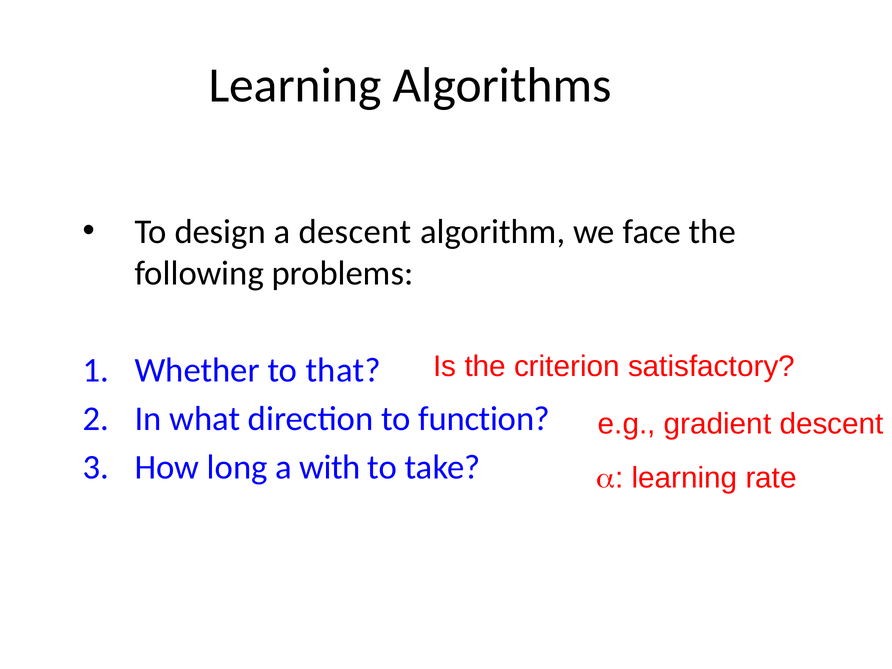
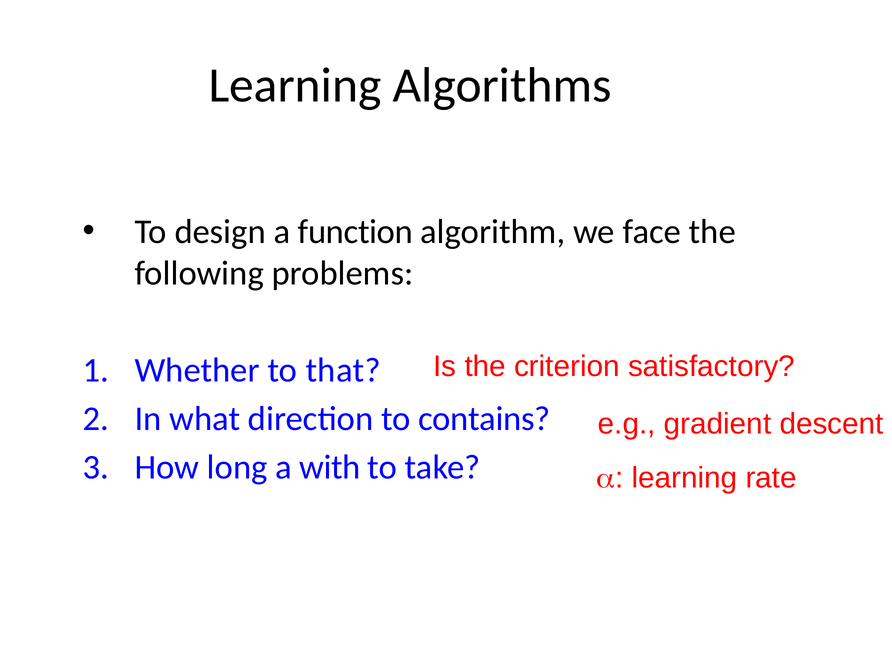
a descent: descent -> function
function: function -> contains
